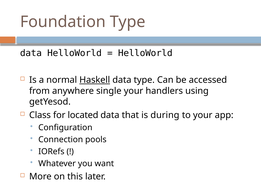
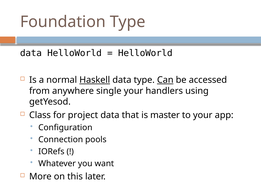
Can underline: none -> present
located: located -> project
during: during -> master
